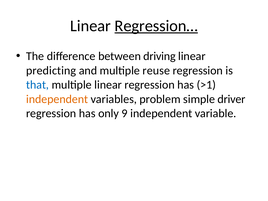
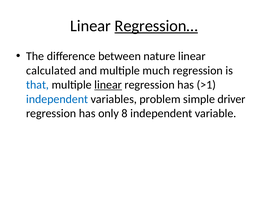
driving: driving -> nature
predicting: predicting -> calculated
reuse: reuse -> much
linear at (108, 85) underline: none -> present
independent at (57, 99) colour: orange -> blue
9: 9 -> 8
